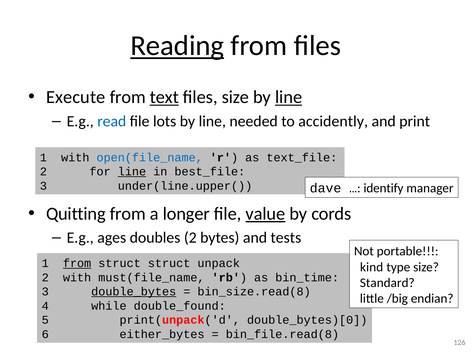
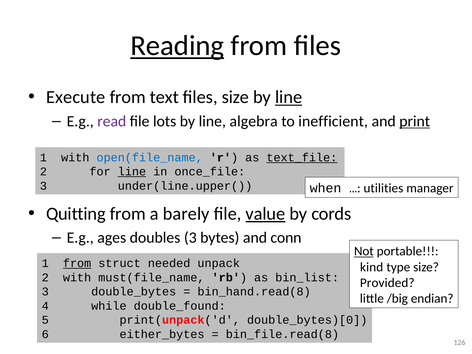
text underline: present -> none
read colour: blue -> purple
needed: needed -> algebra
accidently: accidently -> inefficient
print underline: none -> present
text_file underline: none -> present
best_file: best_file -> once_file
dave: dave -> when
identify: identify -> utilities
longer: longer -> barely
doubles 2: 2 -> 3
tests: tests -> conn
Not underline: none -> present
struct struct: struct -> needed
bin_time: bin_time -> bin_list
Standard: Standard -> Provided
double_bytes underline: present -> none
bin_size.read(8: bin_size.read(8 -> bin_hand.read(8
